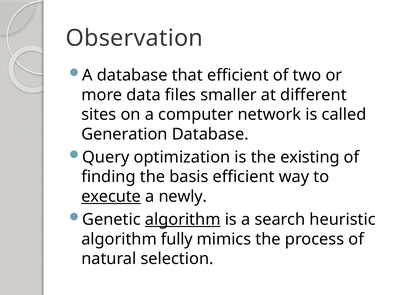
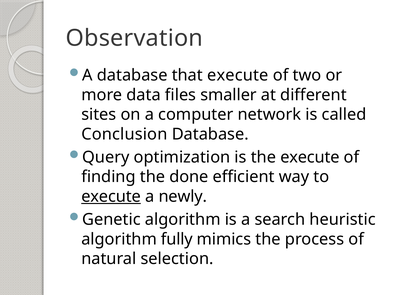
that efficient: efficient -> execute
Generation: Generation -> Conclusion
the existing: existing -> execute
basis: basis -> done
algorithm at (183, 219) underline: present -> none
